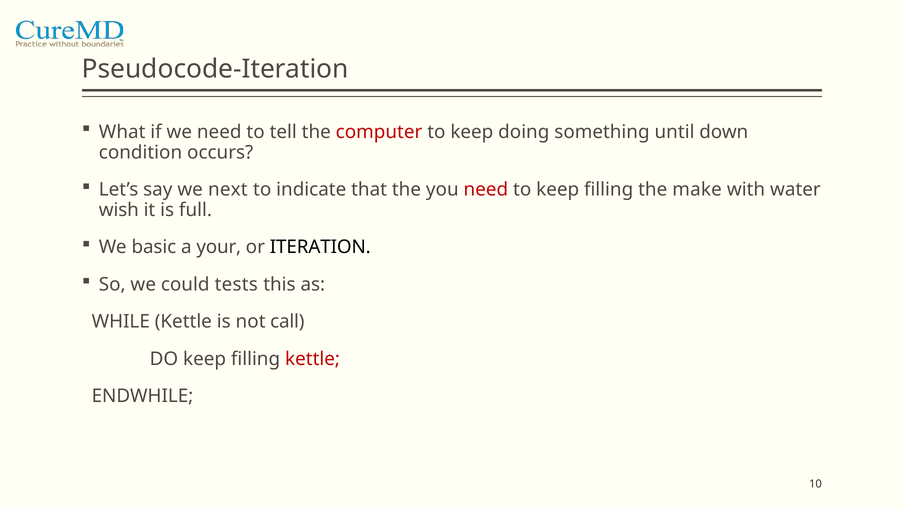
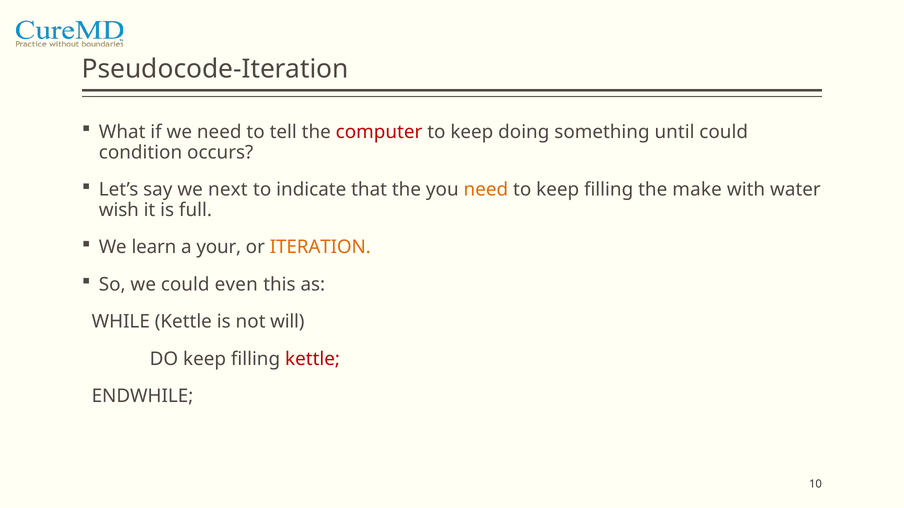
until down: down -> could
need at (486, 190) colour: red -> orange
basic: basic -> learn
ITERATION colour: black -> orange
tests: tests -> even
call: call -> will
